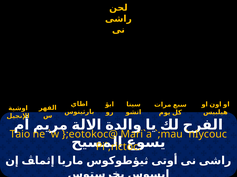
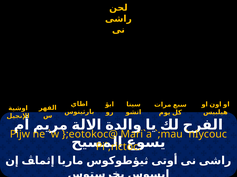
Taio: Taio -> Pijw
